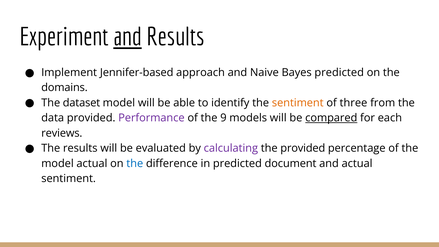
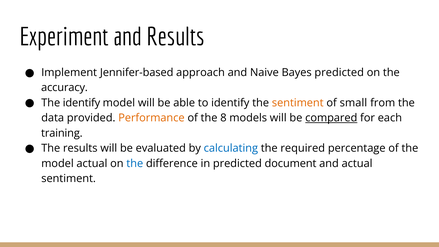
and at (128, 37) underline: present -> none
domains: domains -> accuracy
The dataset: dataset -> identify
three: three -> small
Performance colour: purple -> orange
9: 9 -> 8
reviews: reviews -> training
calculating colour: purple -> blue
the provided: provided -> required
